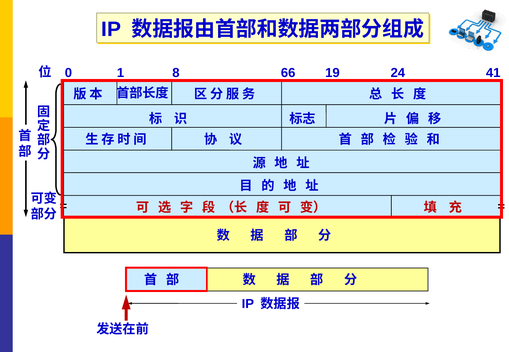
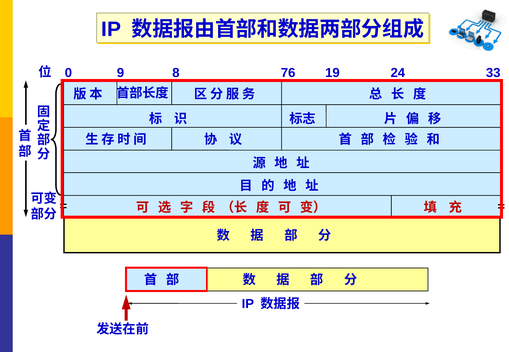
1: 1 -> 9
66: 66 -> 76
41: 41 -> 33
